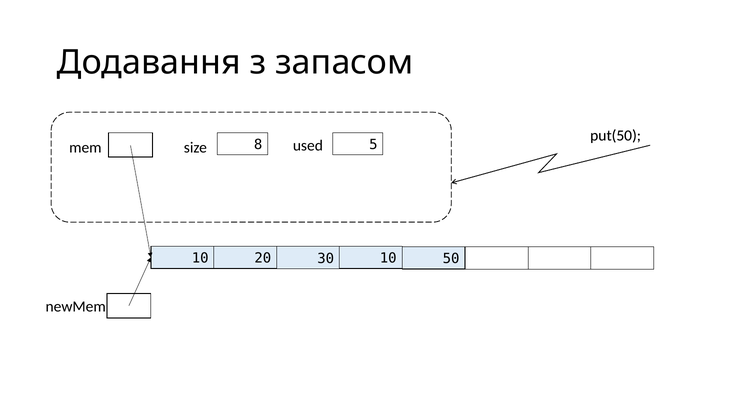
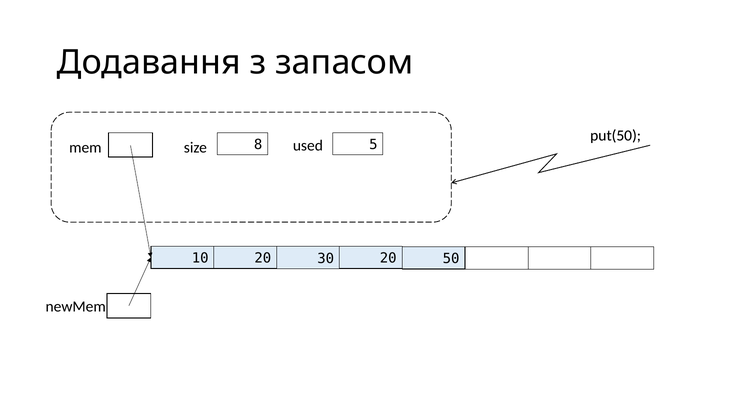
30 10: 10 -> 20
